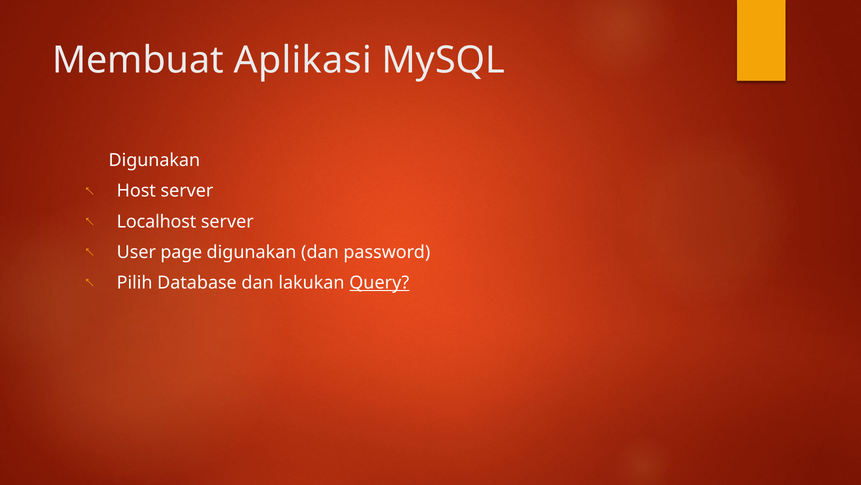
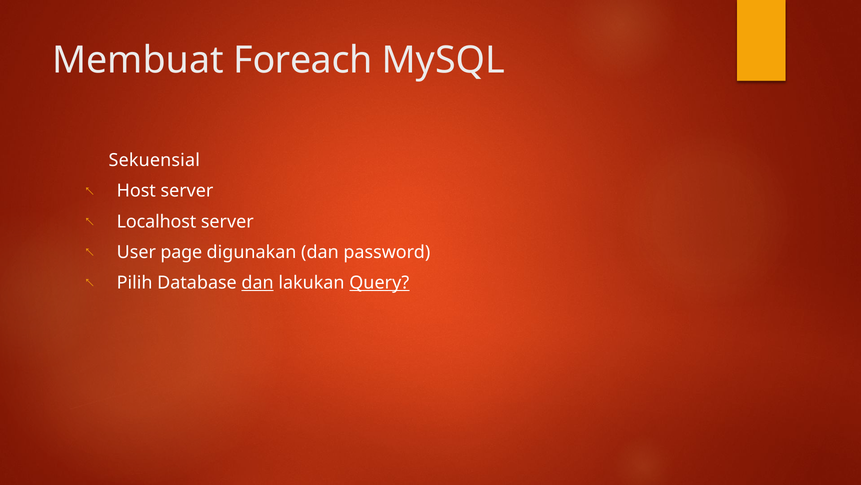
Aplikasi: Aplikasi -> Foreach
Digunakan at (154, 160): Digunakan -> Sekuensial
dan at (258, 282) underline: none -> present
